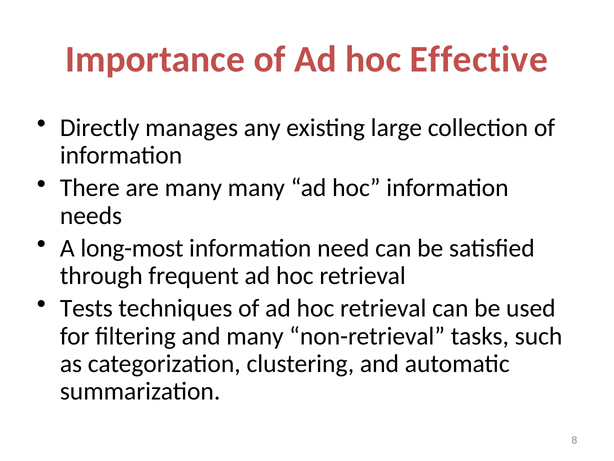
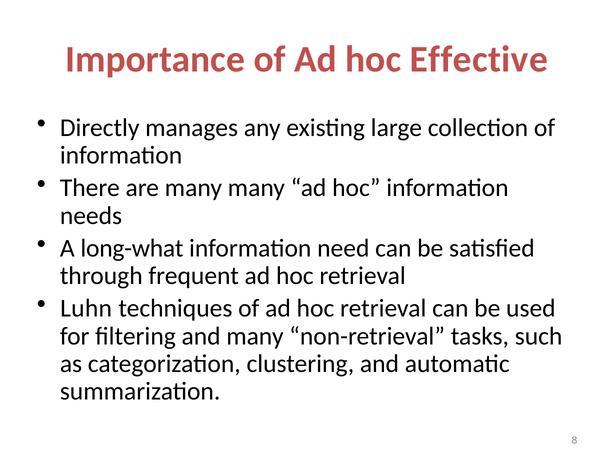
long-most: long-most -> long-what
Tests: Tests -> Luhn
